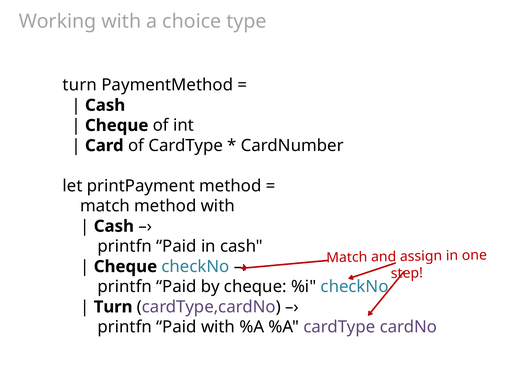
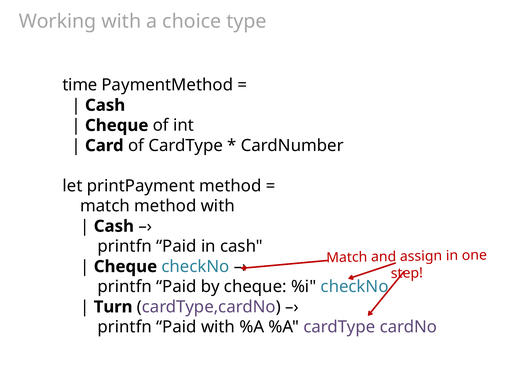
turn at (80, 85): turn -> time
